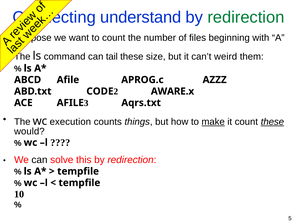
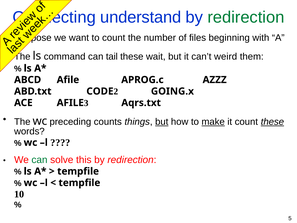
size: size -> wait
AWARE.x: AWARE.x -> GOING.x
execution: execution -> preceding
but at (162, 122) underline: none -> present
would: would -> words
can at (39, 160) colour: black -> green
